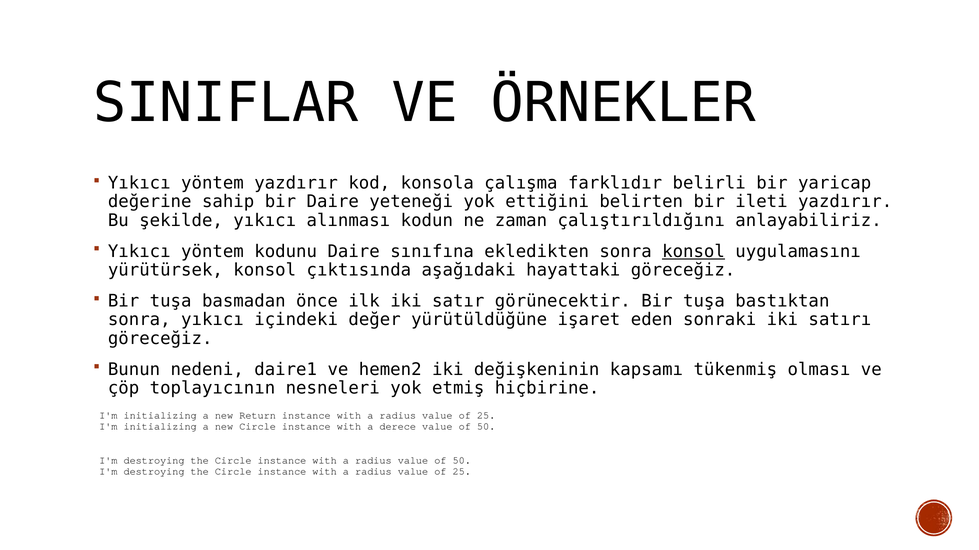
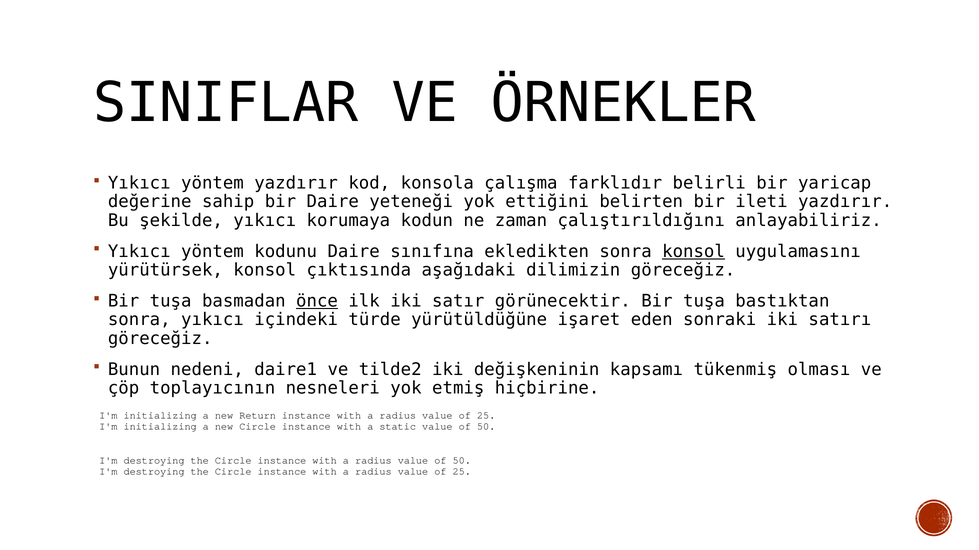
alınması: alınması -> korumaya
hayattaki: hayattaki -> dilimizin
önce underline: none -> present
değer: değer -> türde
hemen2: hemen2 -> tilde2
derece: derece -> static
